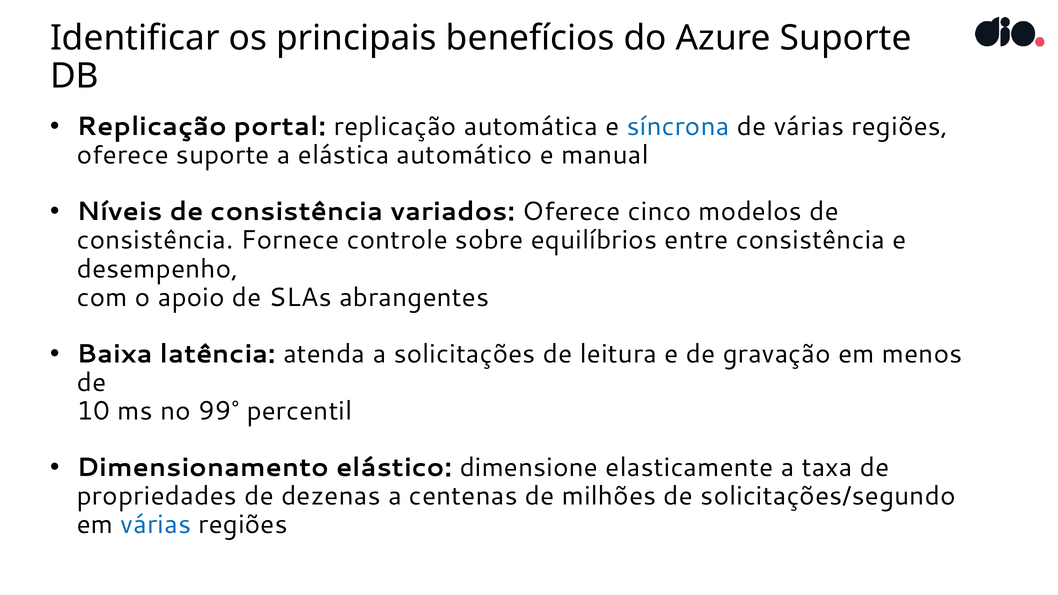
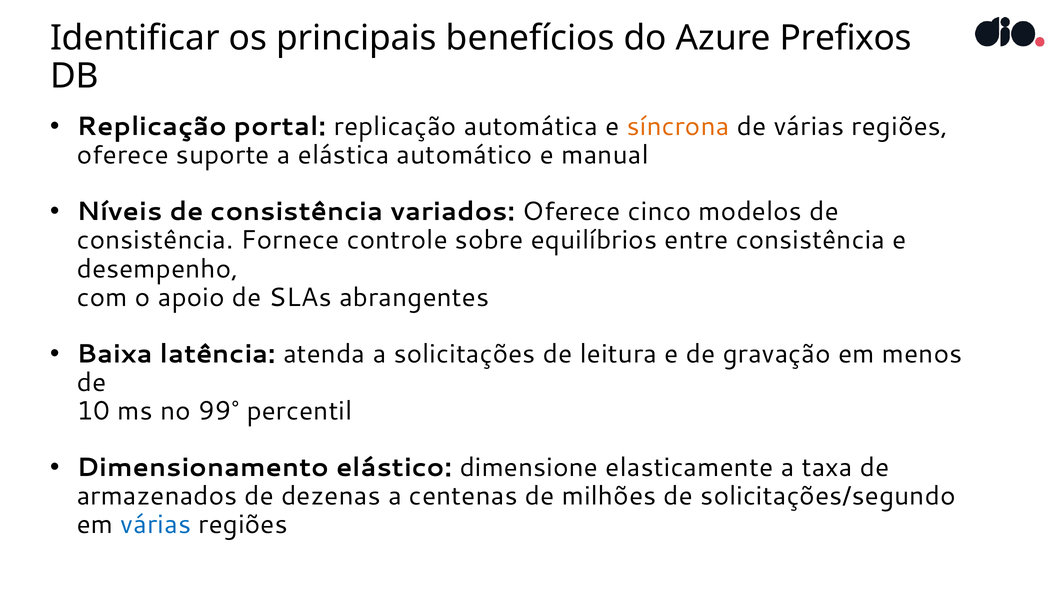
Azure Suporte: Suporte -> Prefixos
síncrona colour: blue -> orange
propriedades: propriedades -> armazenados
